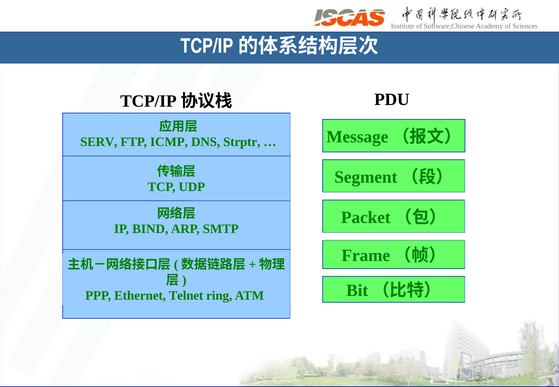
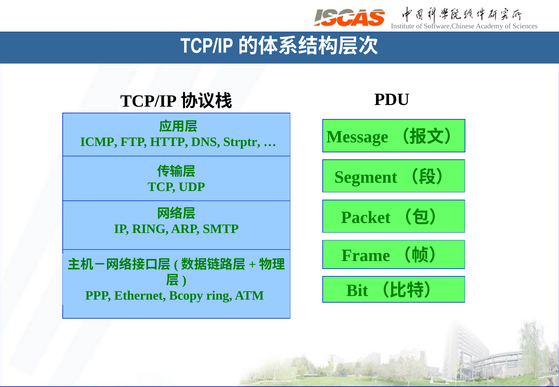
SERV: SERV -> ICMP
ICMP: ICMP -> HTTP
IP BIND: BIND -> RING
Telnet: Telnet -> Bcopy
